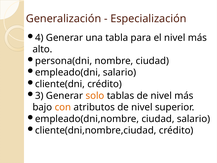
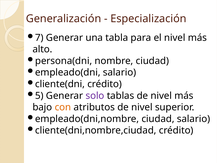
4: 4 -> 7
3: 3 -> 5
solo colour: orange -> purple
